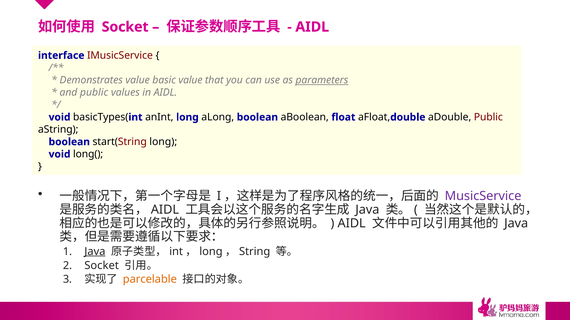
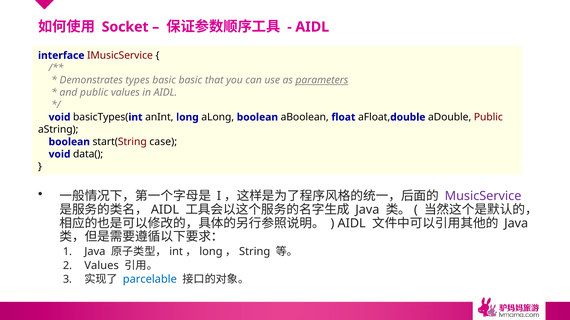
Demonstrates value: value -> types
basic value: value -> basic
start(String long: long -> case
long(: long( -> data(
Java at (95, 252) underline: present -> none
Socket at (102, 266): Socket -> Values
parcelable colour: orange -> blue
